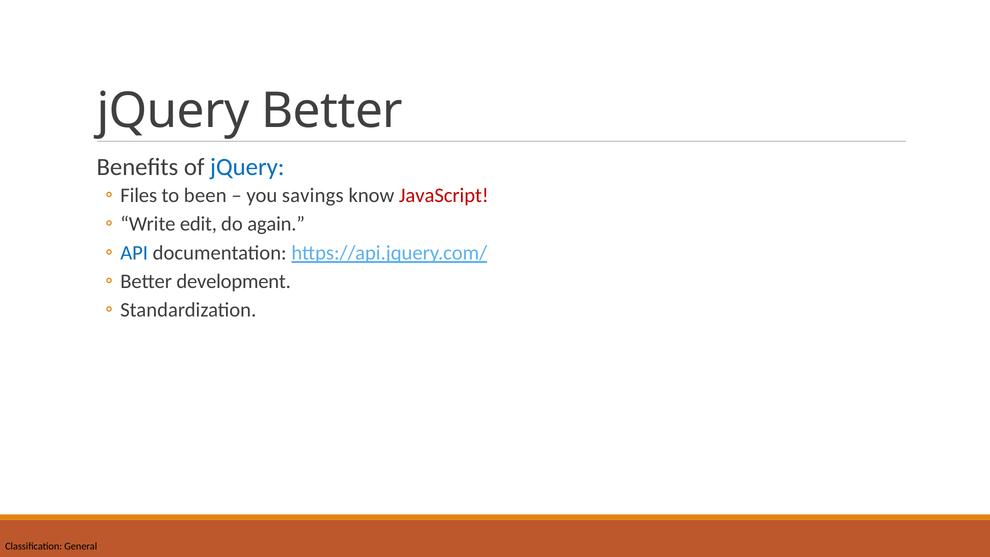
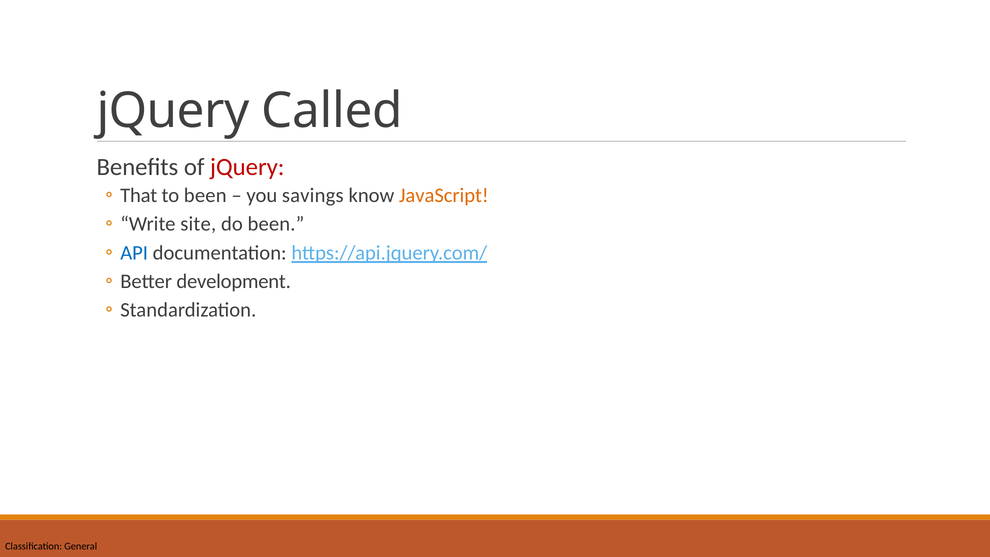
jQuery Better: Better -> Called
jQuery at (247, 167) colour: blue -> red
Files: Files -> That
JavaScript colour: red -> orange
edit: edit -> site
do again: again -> been
